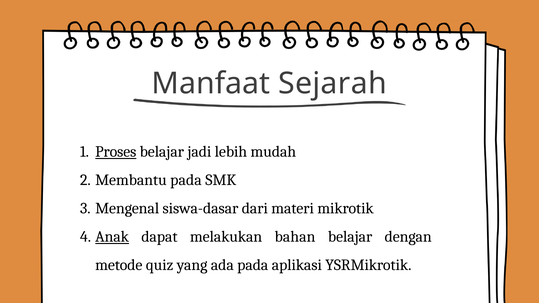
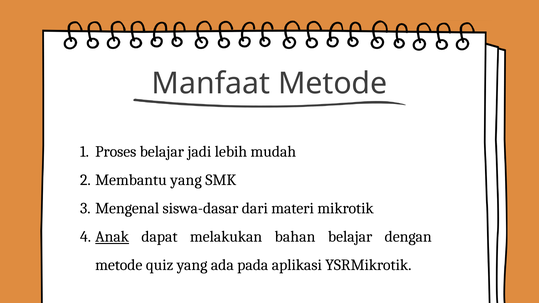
Manfaat Sejarah: Sejarah -> Metode
Proses underline: present -> none
Membantu pada: pada -> yang
